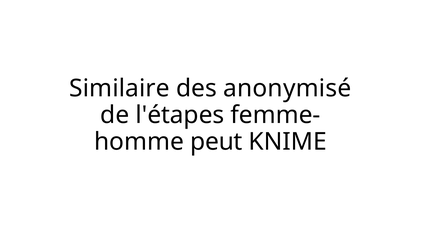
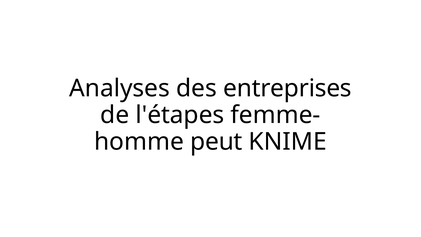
Similaire: Similaire -> Analyses
anonymisé: anonymisé -> entreprises
